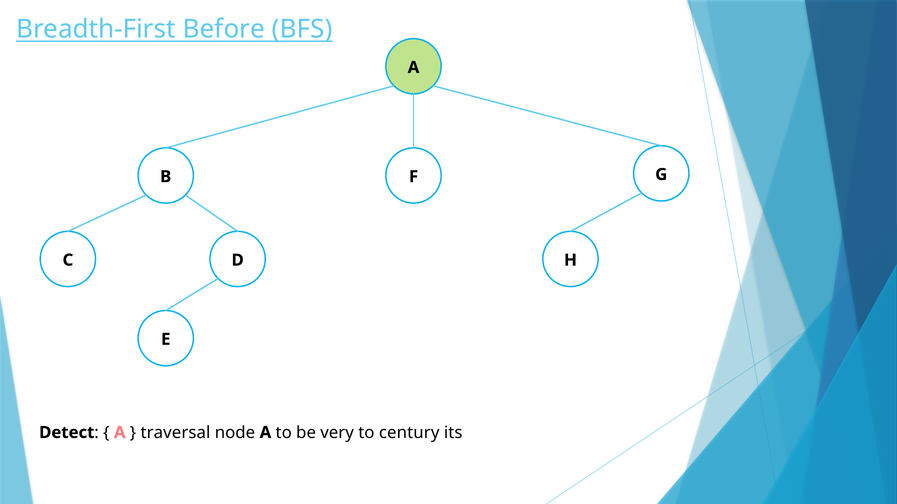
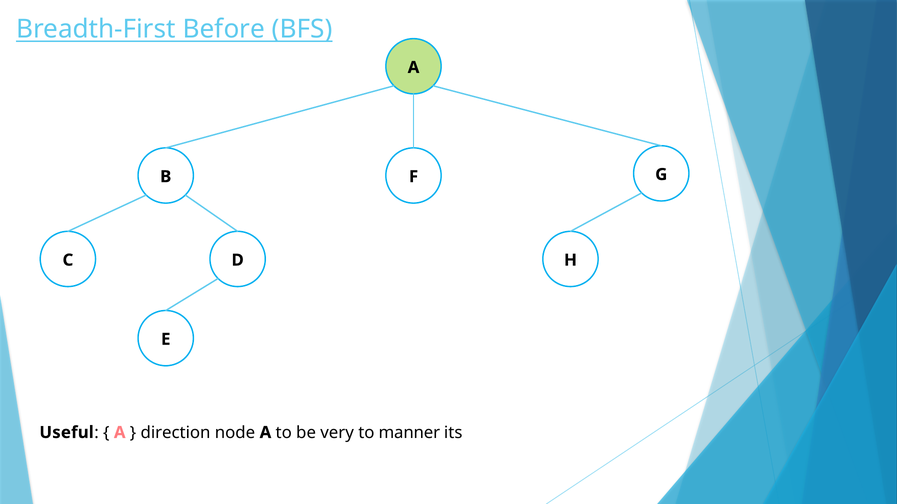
Detect: Detect -> Useful
traversal: traversal -> direction
century: century -> manner
